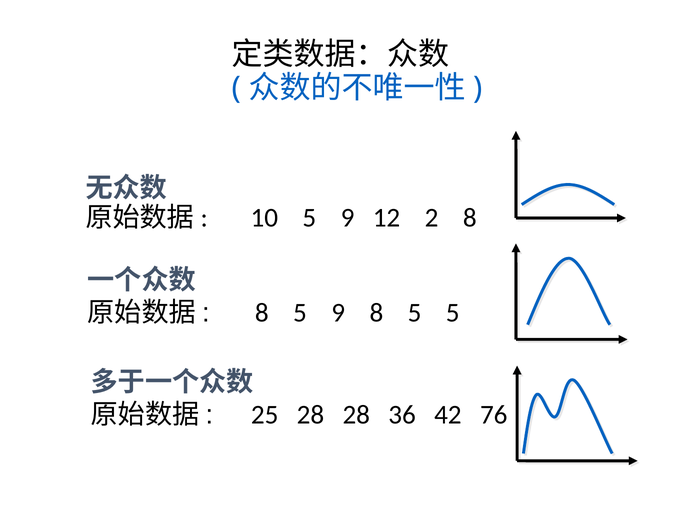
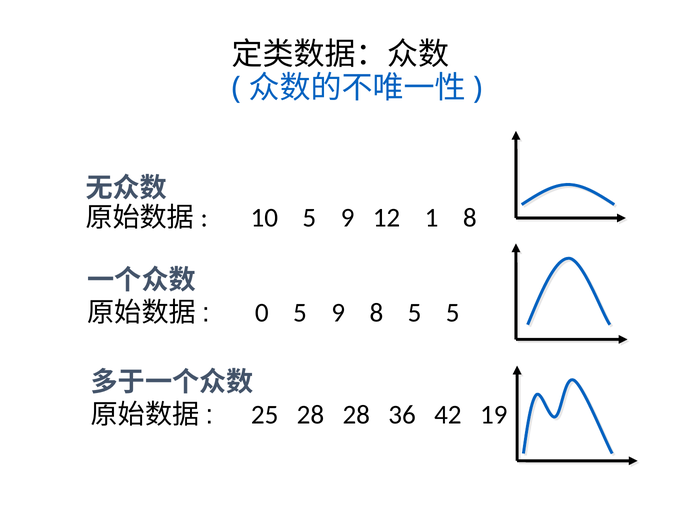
2: 2 -> 1
8 at (262, 312): 8 -> 0
76: 76 -> 19
